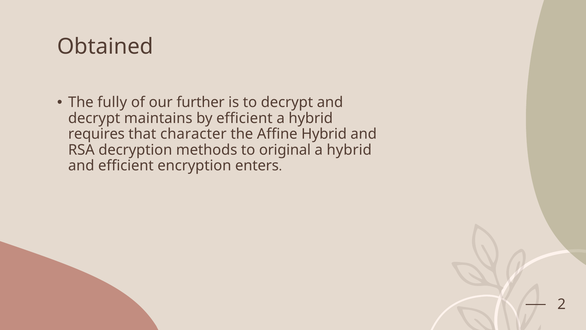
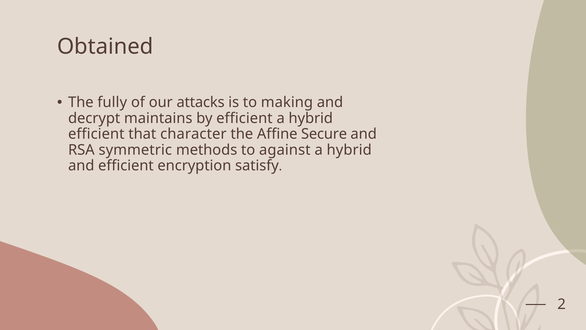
further: further -> attacks
to decrypt: decrypt -> making
requires at (96, 134): requires -> efficient
Affine Hybrid: Hybrid -> Secure
decryption: decryption -> symmetric
original: original -> against
enters: enters -> satisfy
